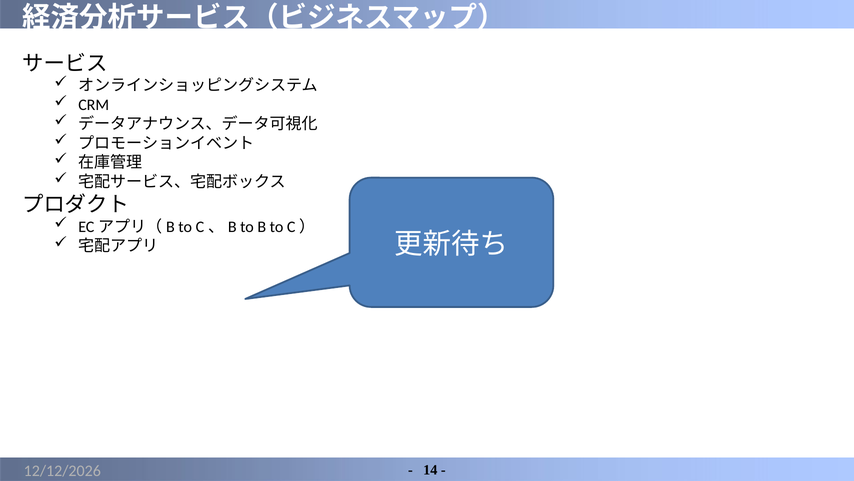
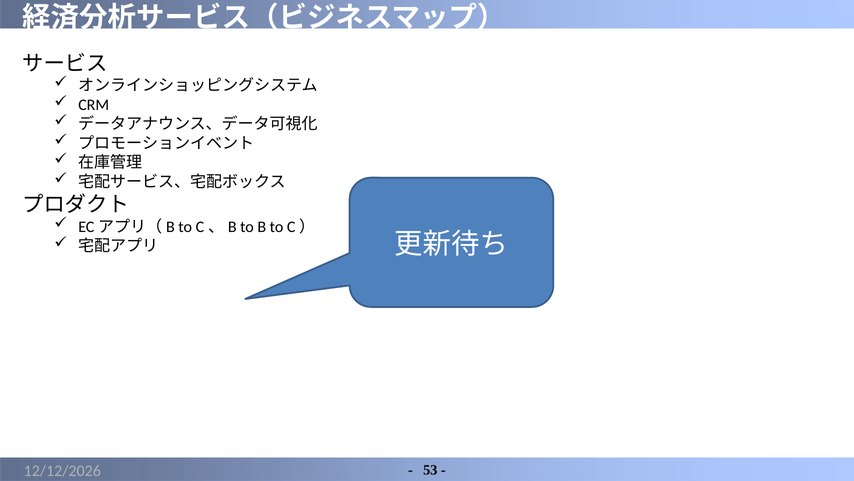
14: 14 -> 53
